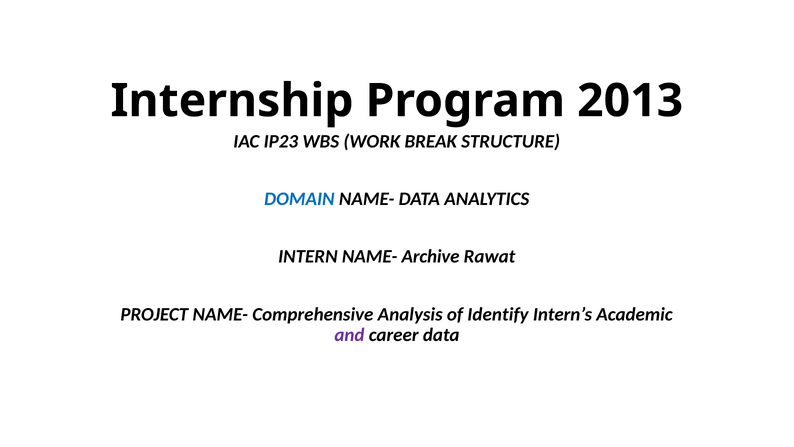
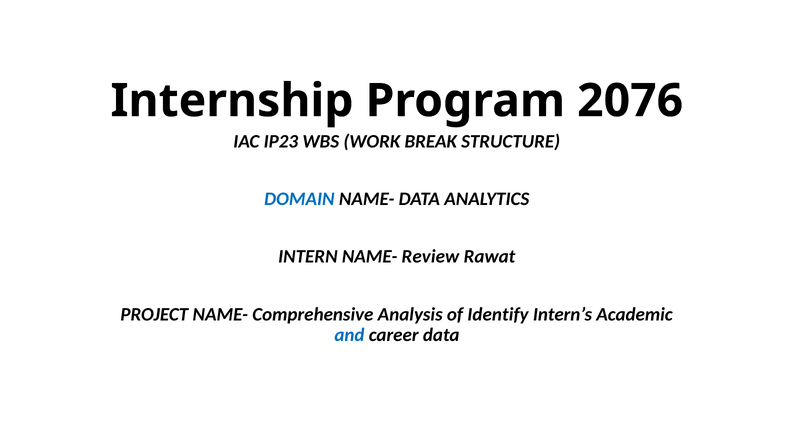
2013: 2013 -> 2076
Archive: Archive -> Review
and colour: purple -> blue
